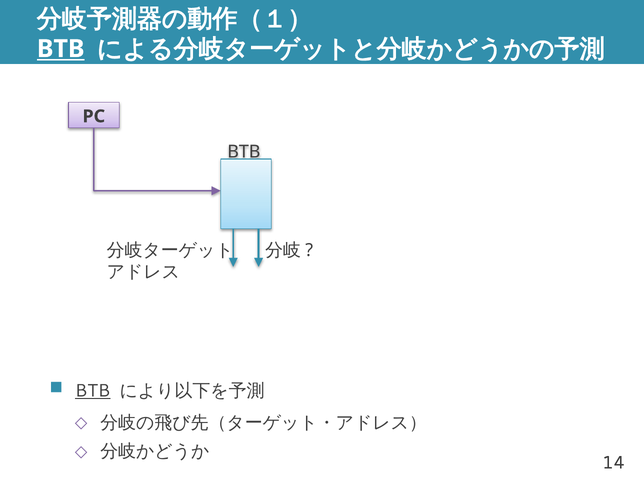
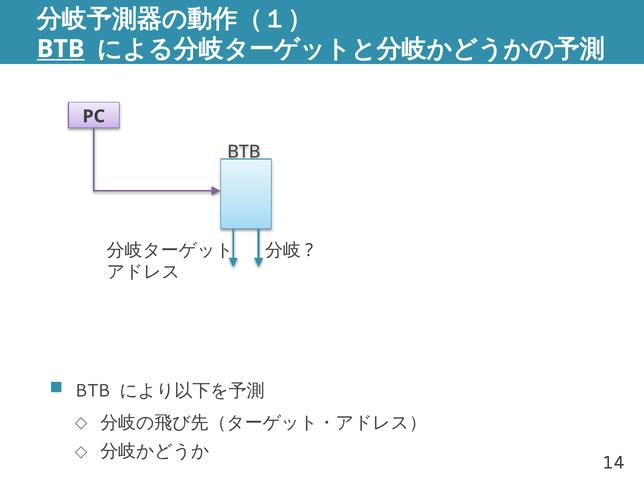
BTB at (93, 391) underline: present -> none
